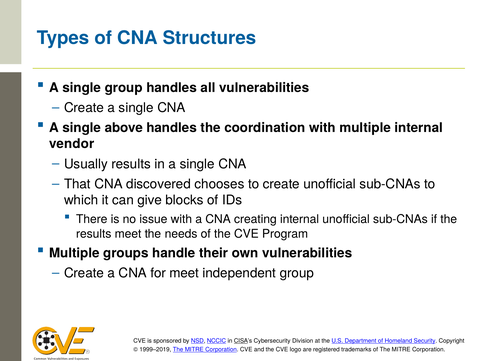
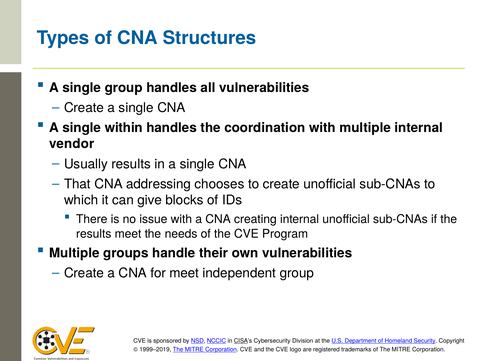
above: above -> within
discovered: discovered -> addressing
